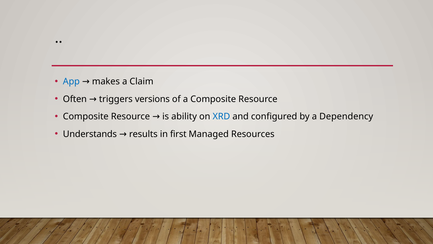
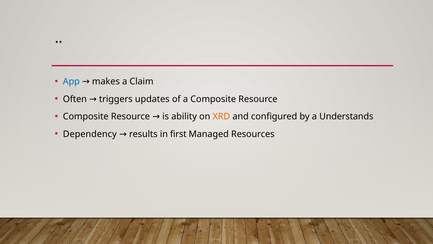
versions: versions -> updates
XRD colour: blue -> orange
Dependency: Dependency -> Understands
Understands: Understands -> Dependency
